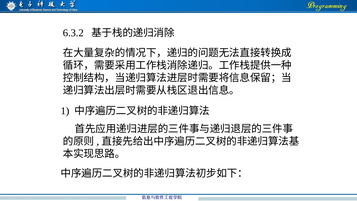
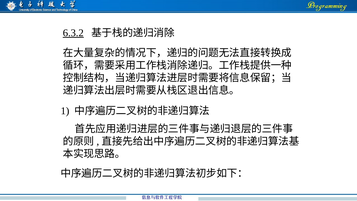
6.3.2 underline: none -> present
